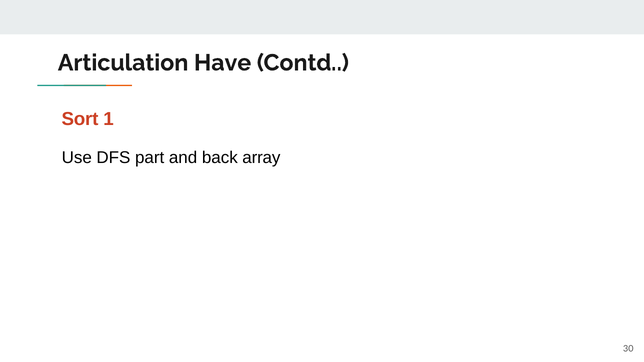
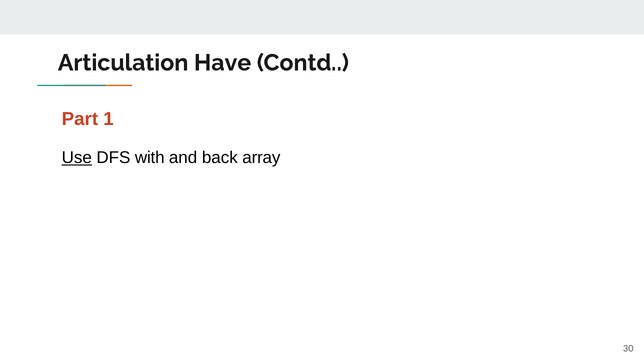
Sort: Sort -> Part
Use underline: none -> present
part: part -> with
